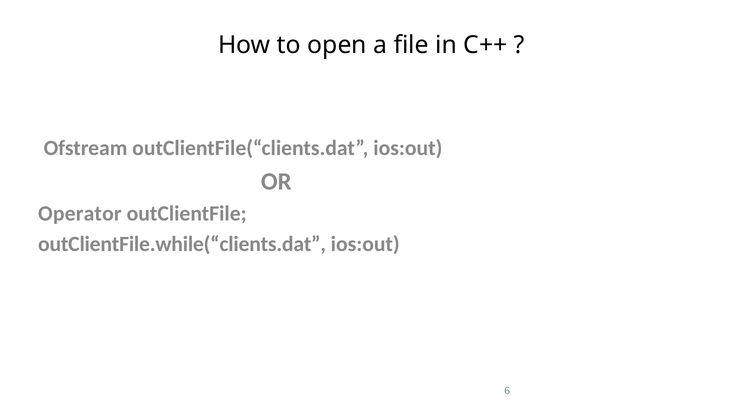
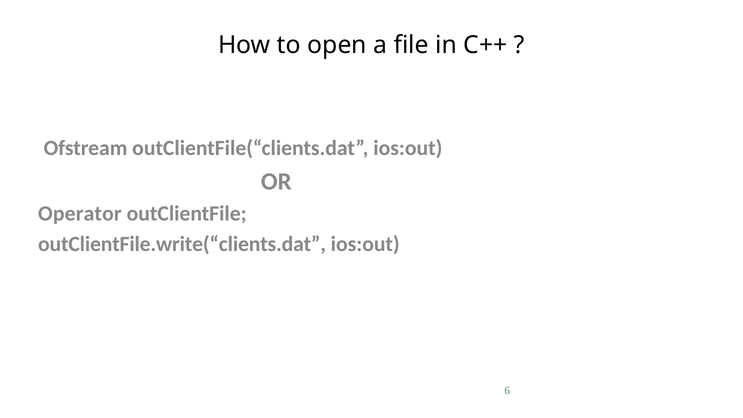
outClientFile.while(“clients.dat: outClientFile.while(“clients.dat -> outClientFile.write(“clients.dat
